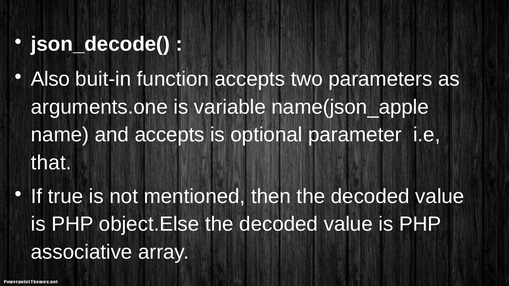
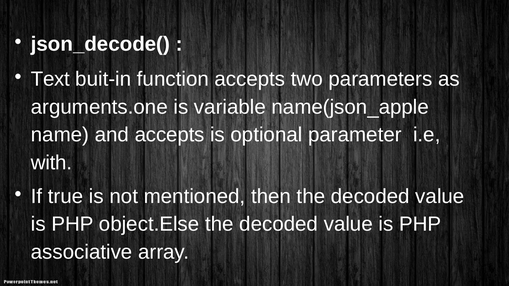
Also: Also -> Text
that: that -> with
